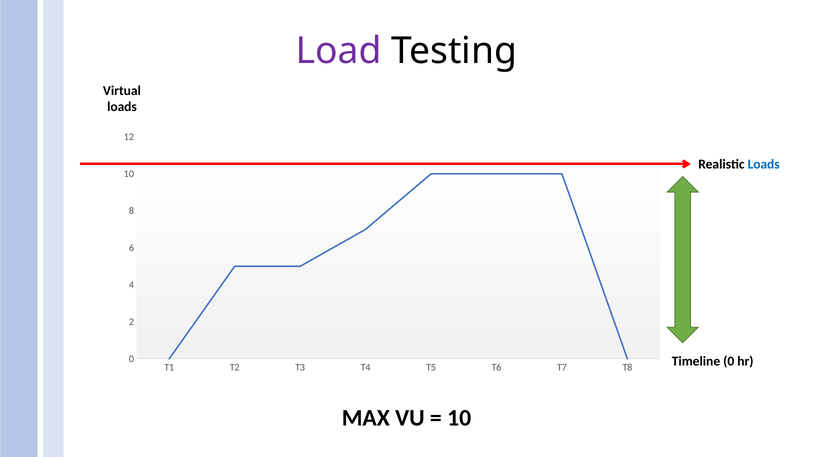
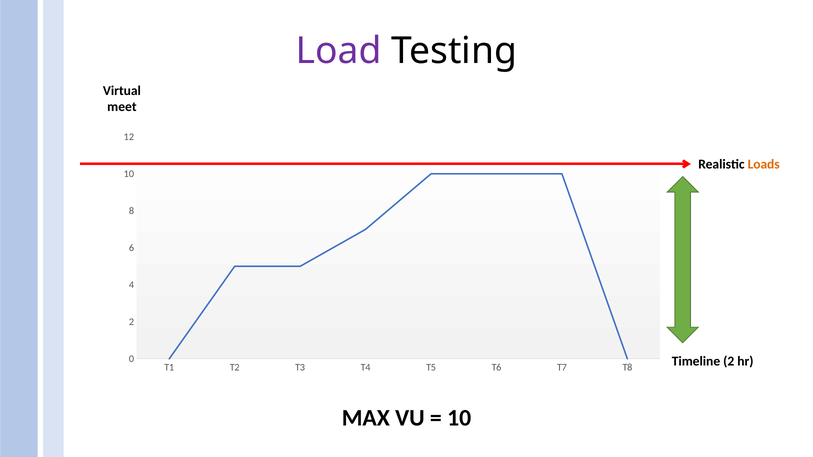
loads at (122, 107): loads -> meet
Loads at (764, 165) colour: blue -> orange
Timeline 0: 0 -> 2
